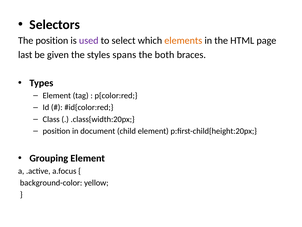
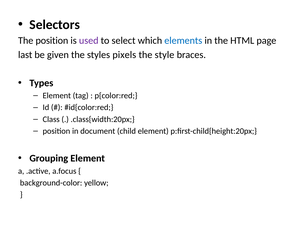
elements colour: orange -> blue
spans: spans -> pixels
both: both -> style
